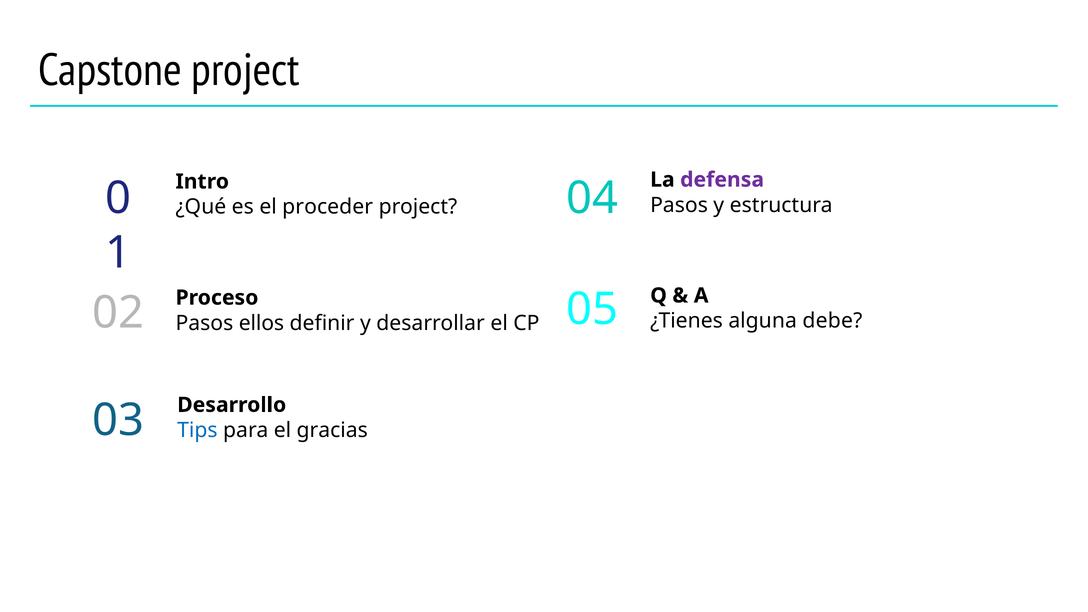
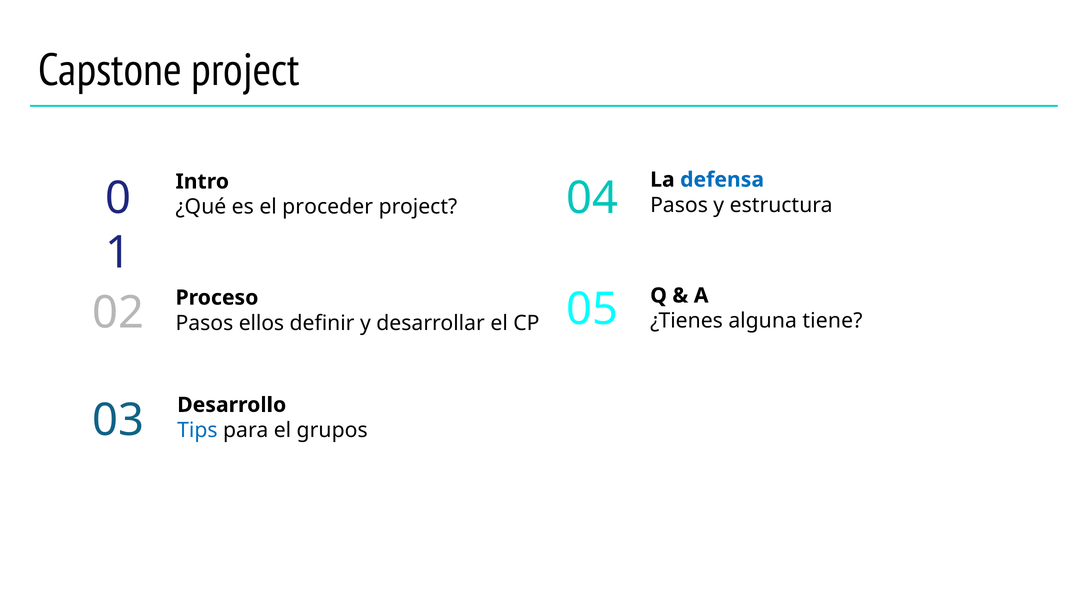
defensa colour: purple -> blue
debe: debe -> tiene
gracias: gracias -> grupos
